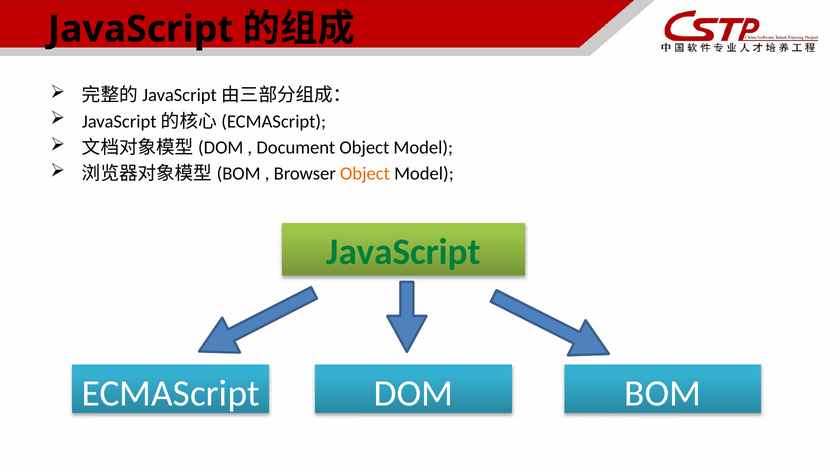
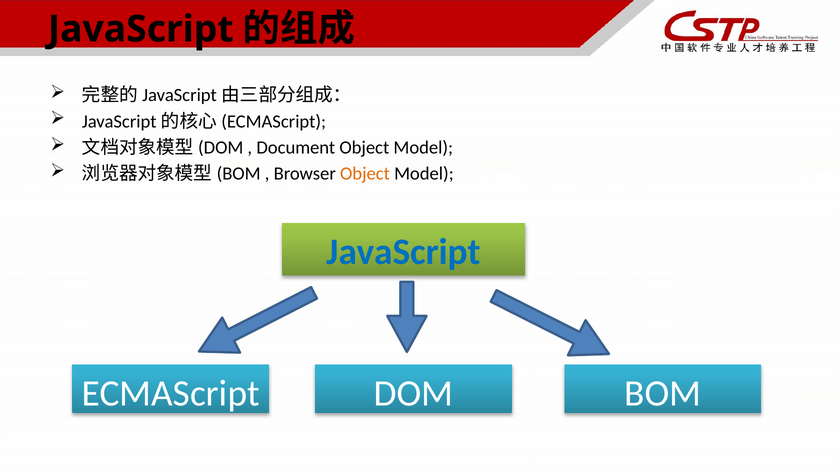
JavaScript at (404, 252) colour: green -> blue
